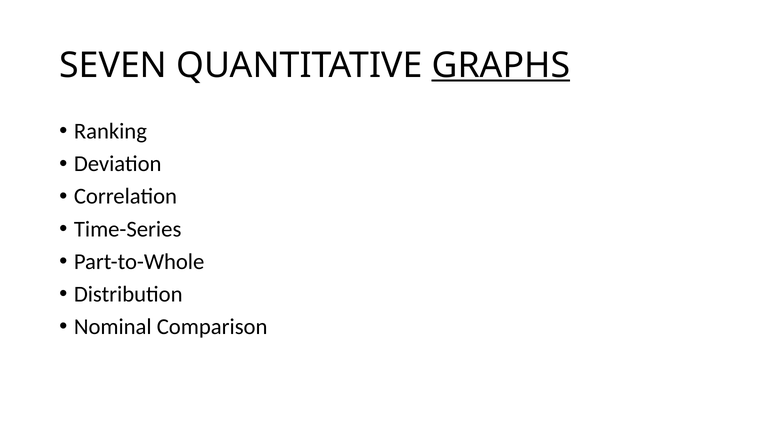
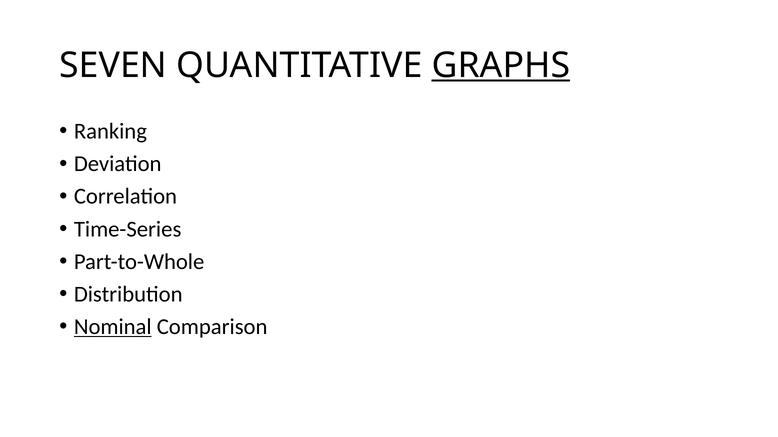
Nominal underline: none -> present
